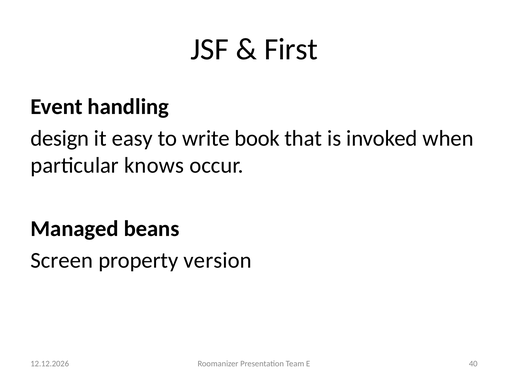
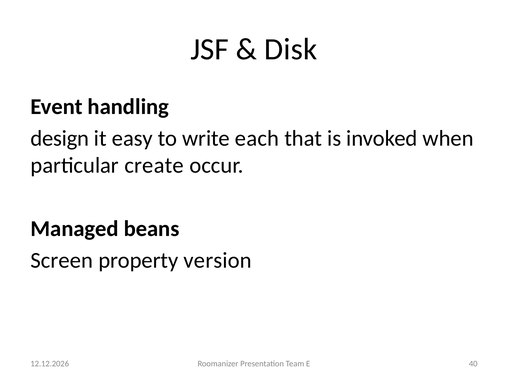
First: First -> Disk
book: book -> each
knows: knows -> create
